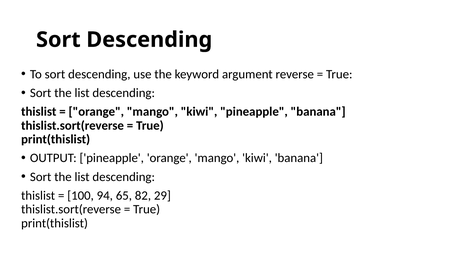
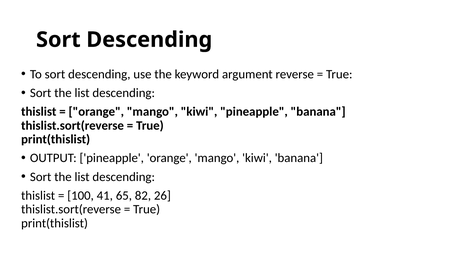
94: 94 -> 41
29: 29 -> 26
